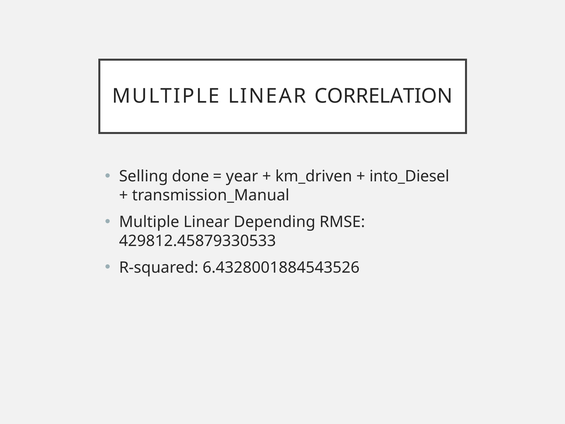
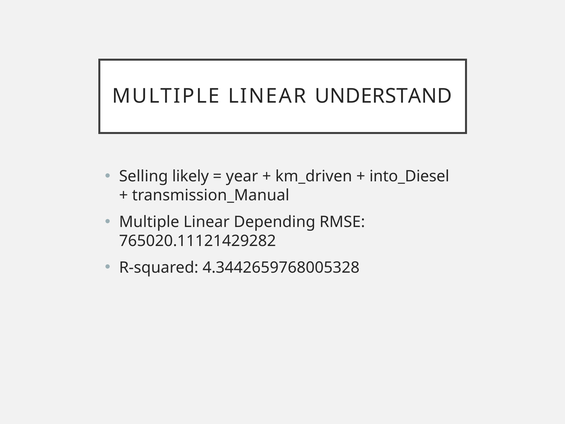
CORRELATION: CORRELATION -> UNDERSTAND
done: done -> likely
429812.45879330533: 429812.45879330533 -> 765020.11121429282
6.4328001884543526: 6.4328001884543526 -> 4.3442659768005328
